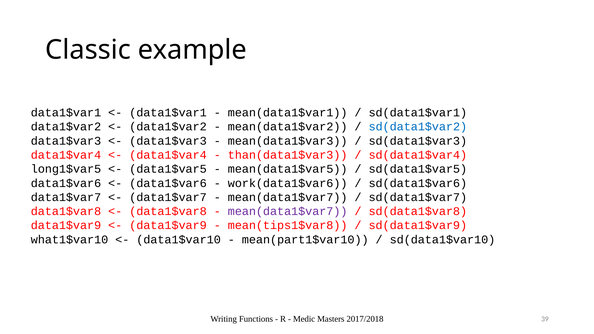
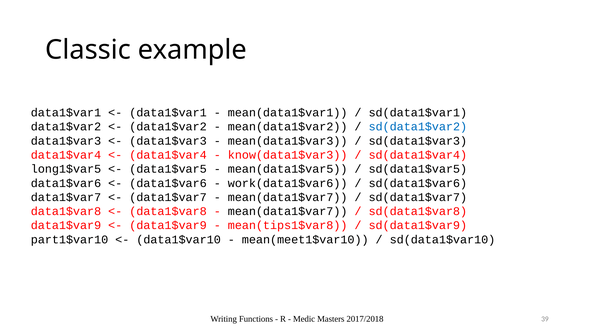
than(data1$var3: than(data1$var3 -> know(data1$var3
mean(data1$var7 at (288, 211) colour: purple -> black
what1$var10: what1$var10 -> part1$var10
mean(part1$var10: mean(part1$var10 -> mean(meet1$var10
